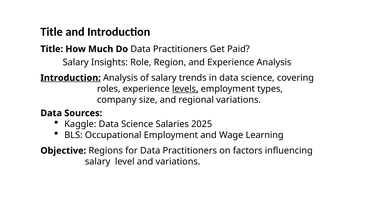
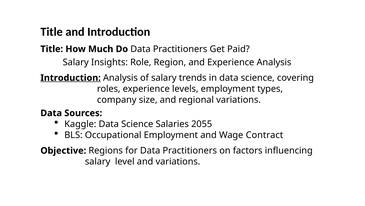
levels underline: present -> none
2025: 2025 -> 2055
Learning: Learning -> Contract
